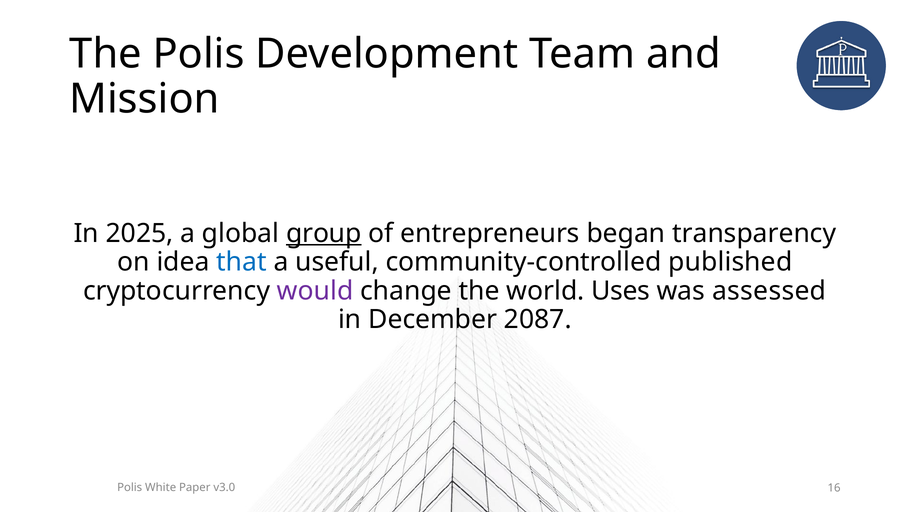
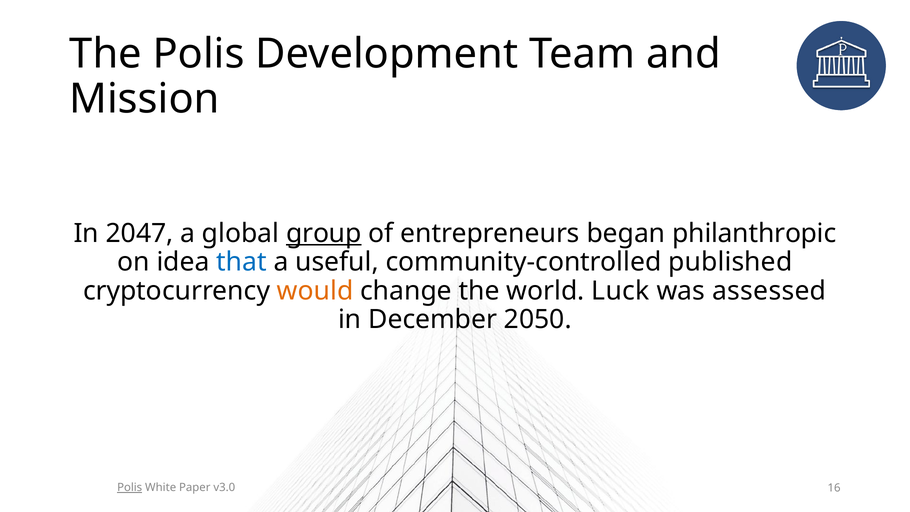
2025: 2025 -> 2047
transparency: transparency -> philanthropic
would colour: purple -> orange
Uses: Uses -> Luck
2087: 2087 -> 2050
Polis at (130, 488) underline: none -> present
